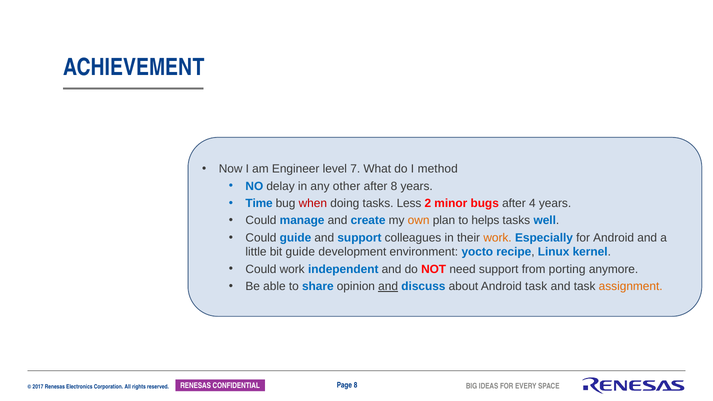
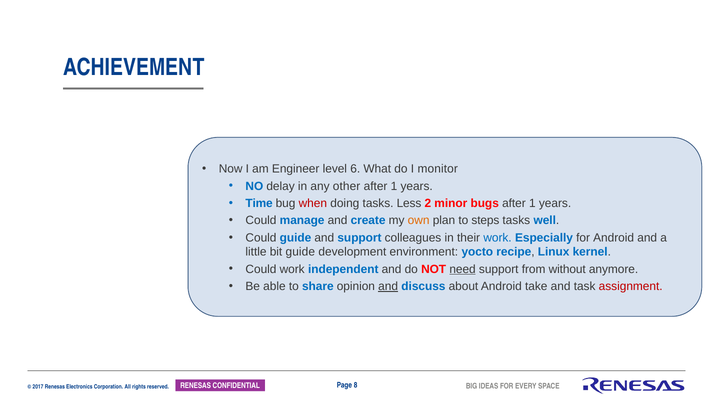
7: 7 -> 6
method: method -> monitor
8 at (394, 186): 8 -> 1
bugs after 4: 4 -> 1
helps: helps -> steps
work at (498, 238) colour: orange -> blue
need underline: none -> present
porting: porting -> without
Android task: task -> take
assignment colour: orange -> red
